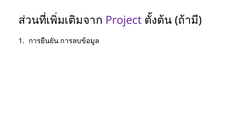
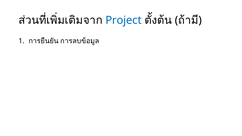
Project colour: purple -> blue
